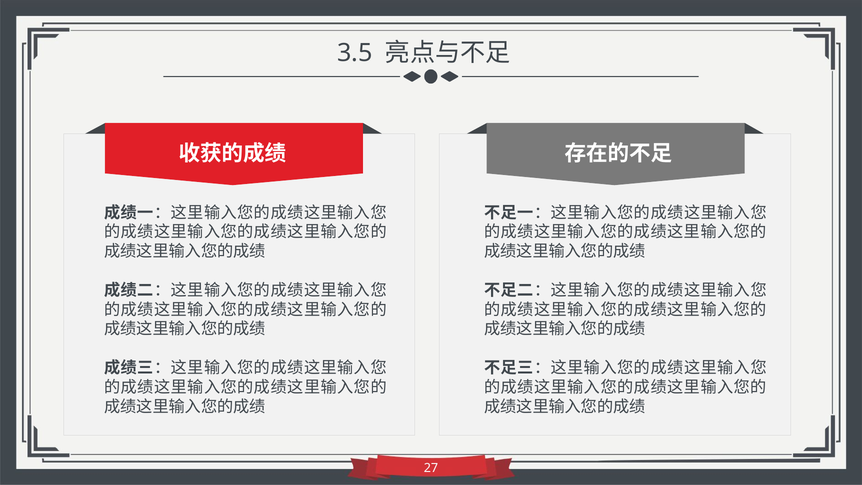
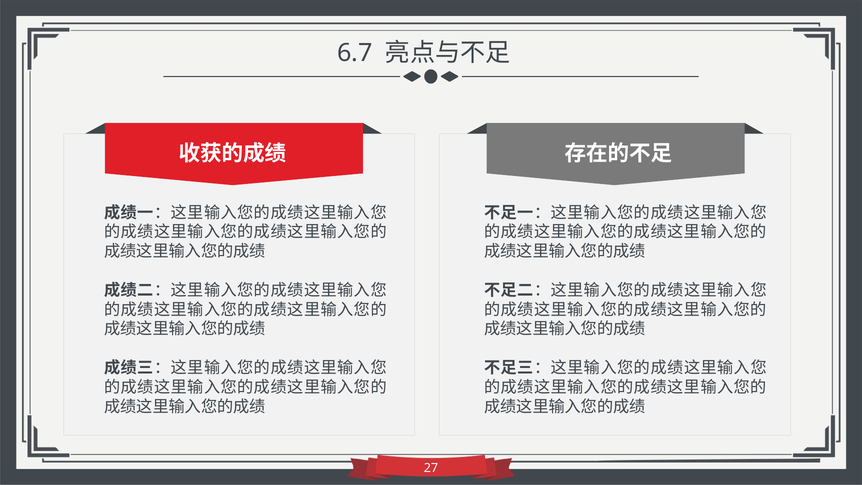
3.5: 3.5 -> 6.7
